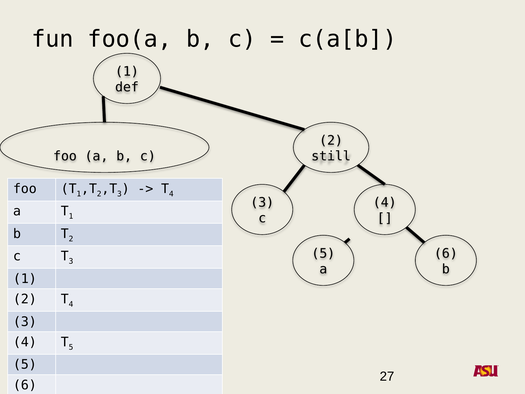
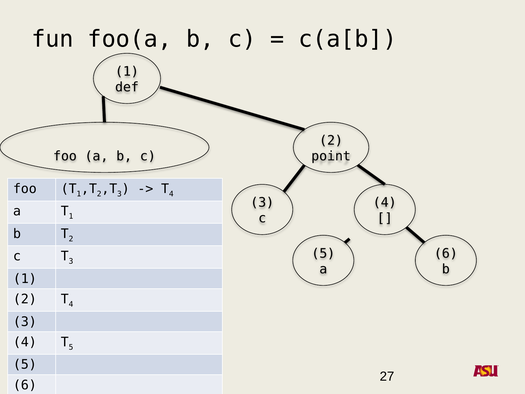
still: still -> point
